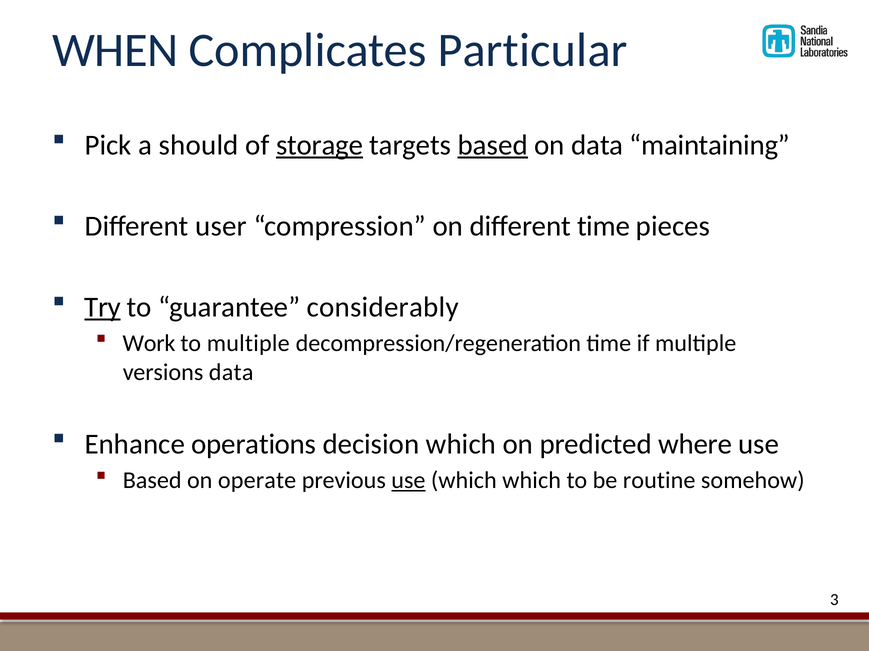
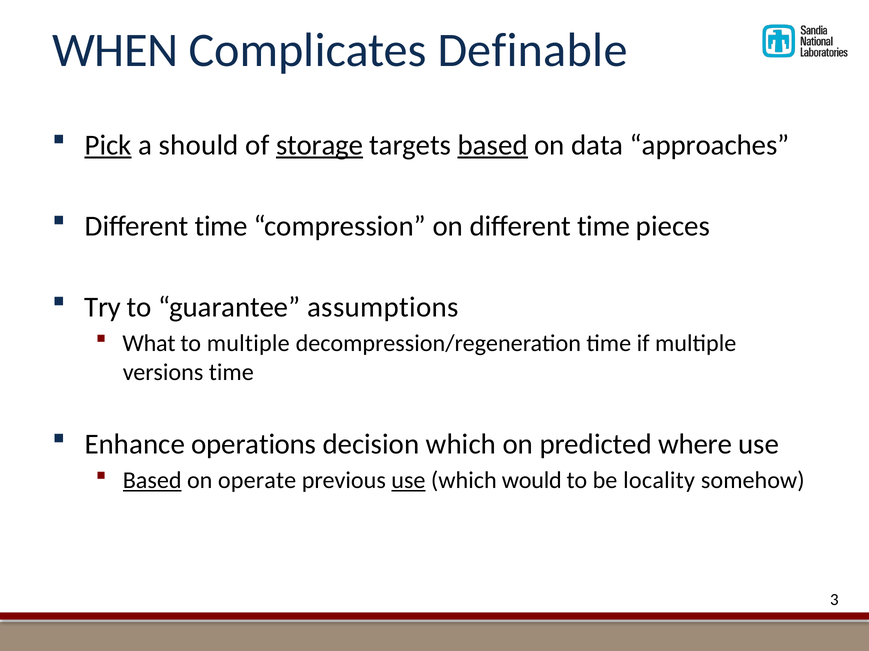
Particular: Particular -> Definable
Pick underline: none -> present
maintaining: maintaining -> approaches
user at (221, 226): user -> time
Try underline: present -> none
considerably: considerably -> assumptions
Work: Work -> What
versions data: data -> time
Based at (152, 481) underline: none -> present
which which: which -> would
routine: routine -> locality
